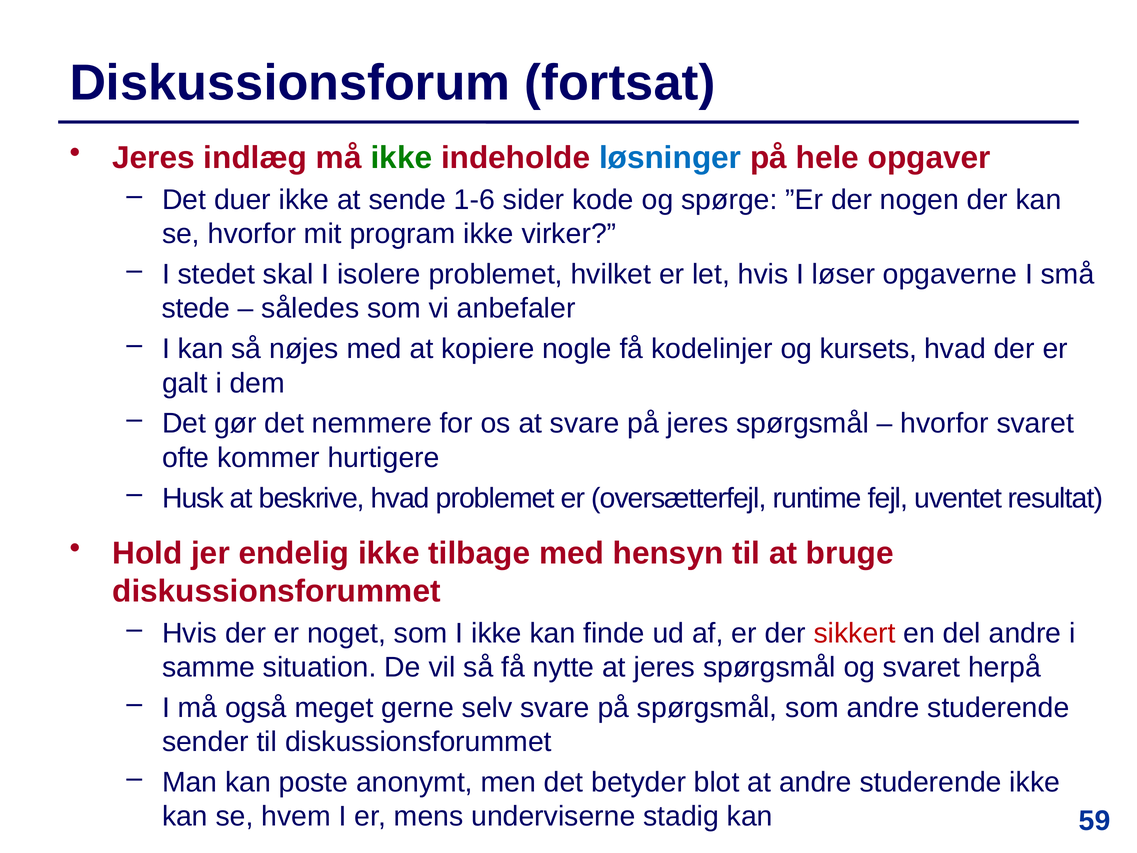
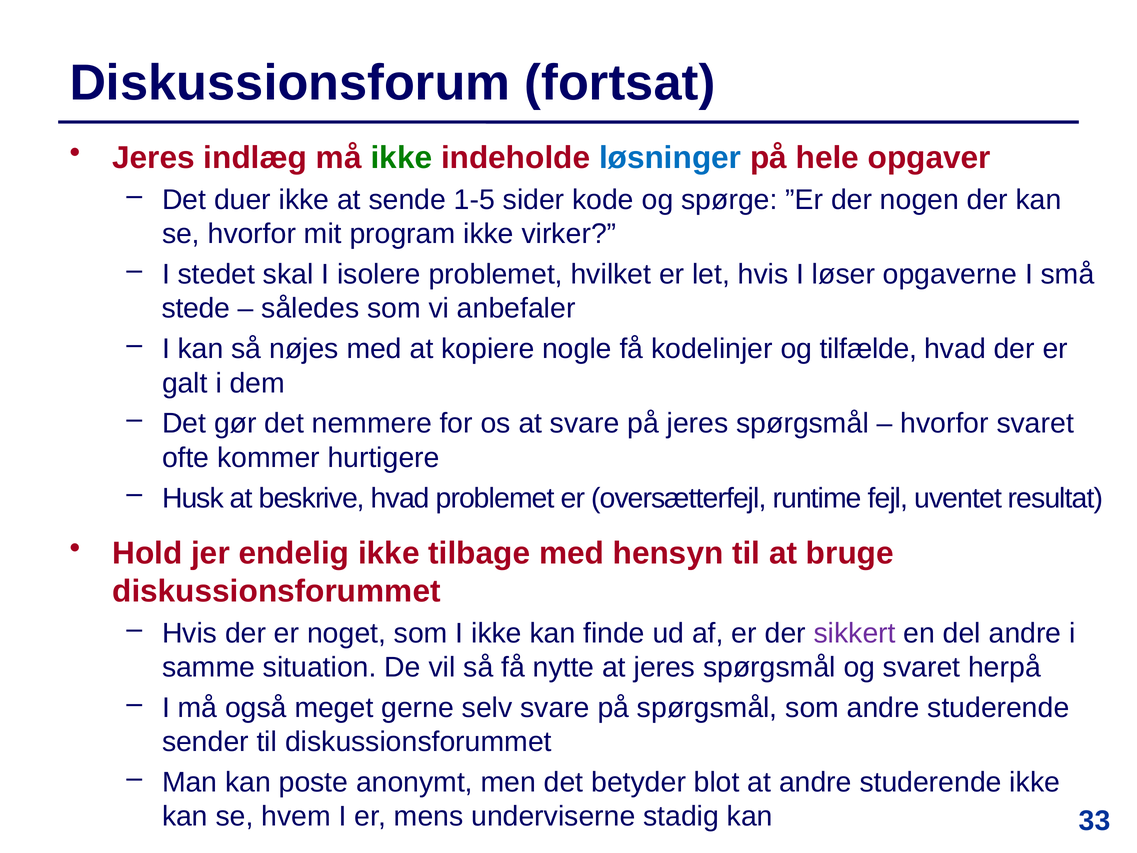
1-6: 1-6 -> 1-5
kursets: kursets -> tilfælde
sikkert colour: red -> purple
59: 59 -> 33
